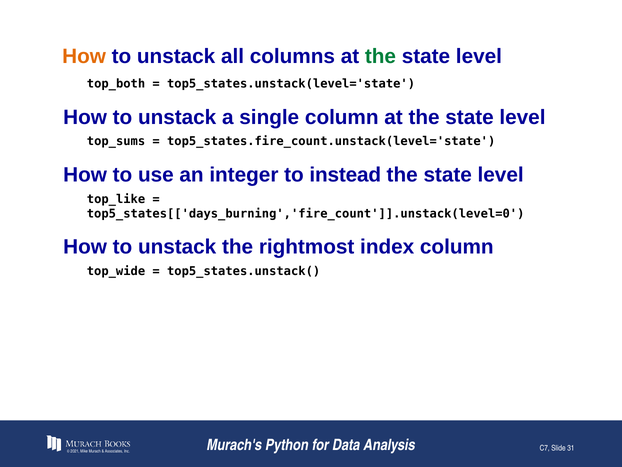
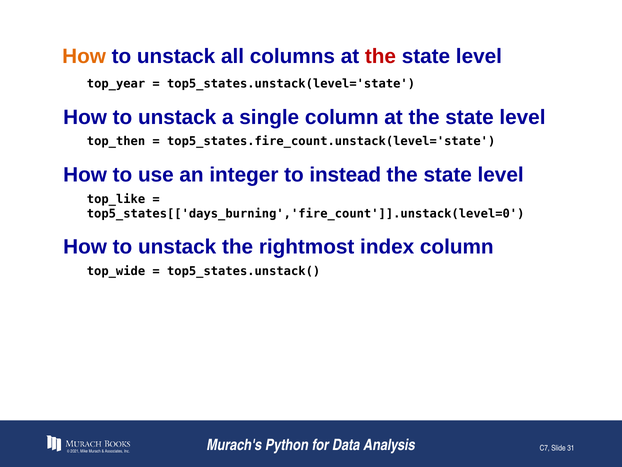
the at (380, 57) colour: green -> red
top_both: top_both -> top_year
top_sums: top_sums -> top_then
